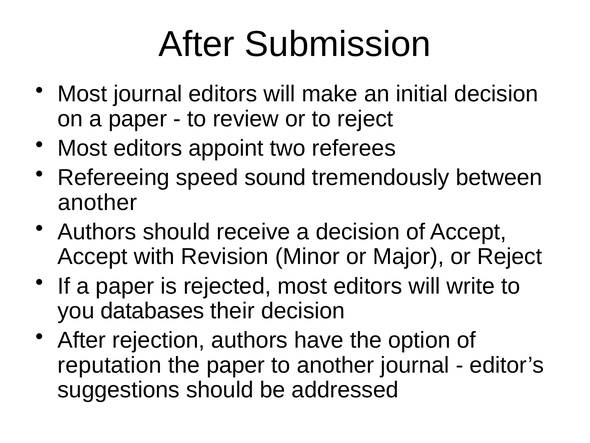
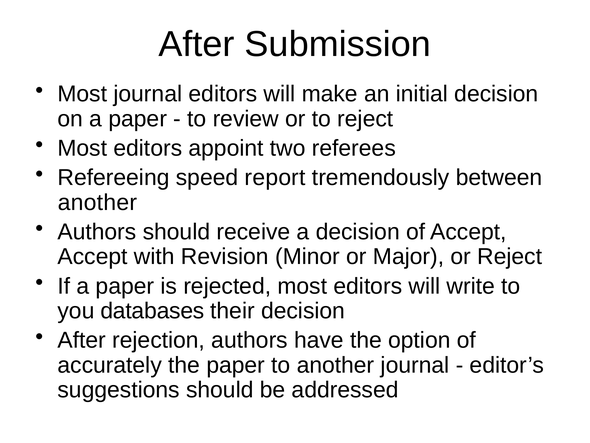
sound: sound -> report
reputation: reputation -> accurately
